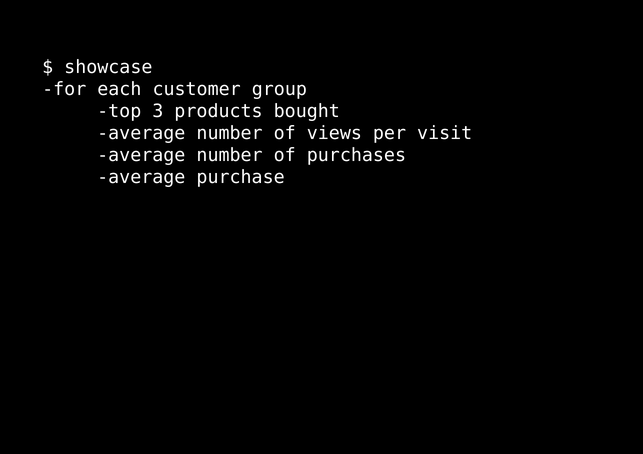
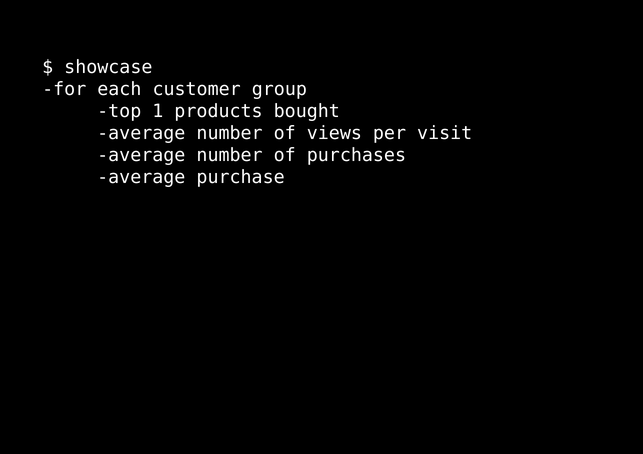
3: 3 -> 1
